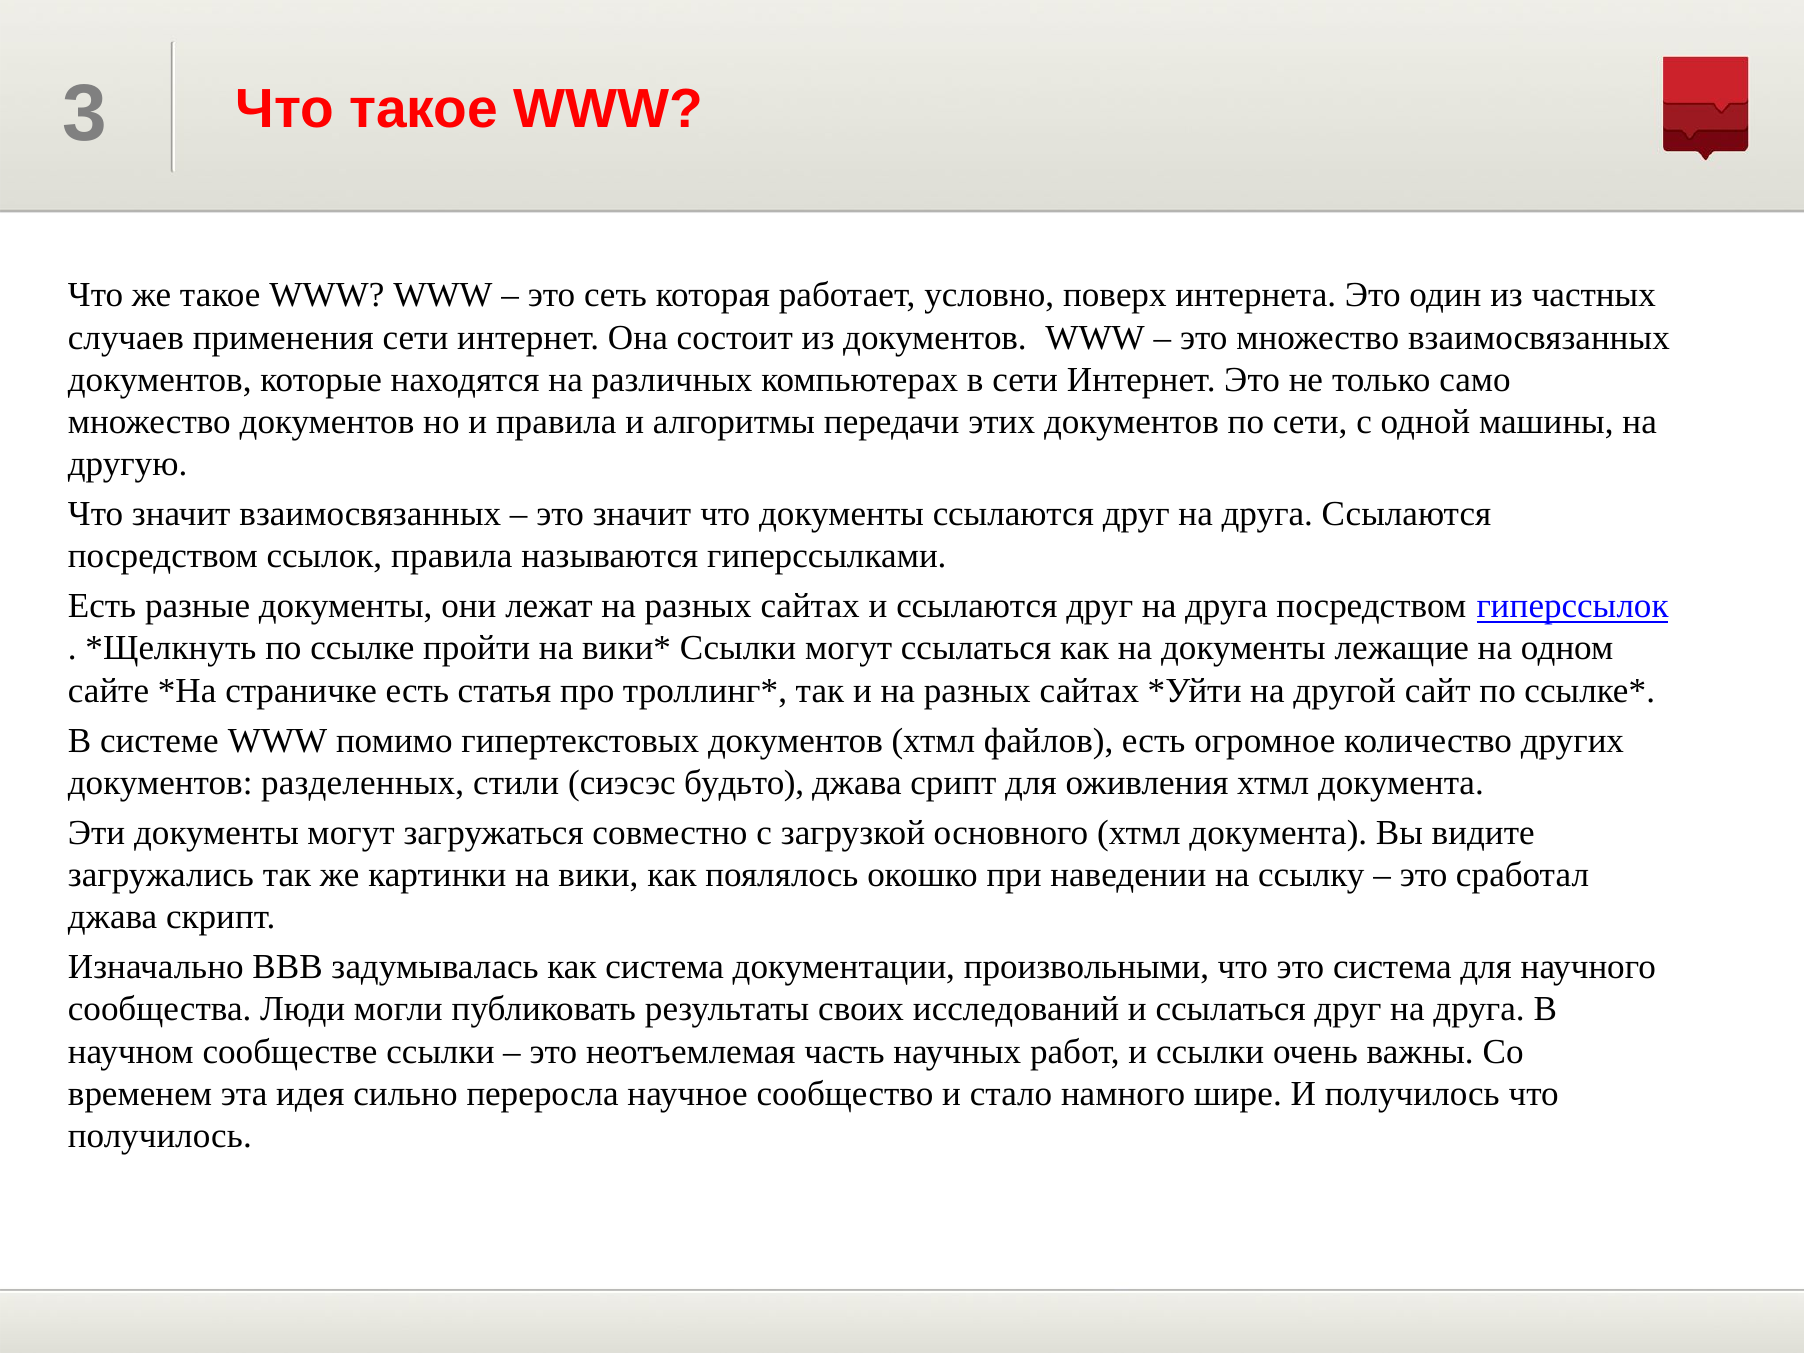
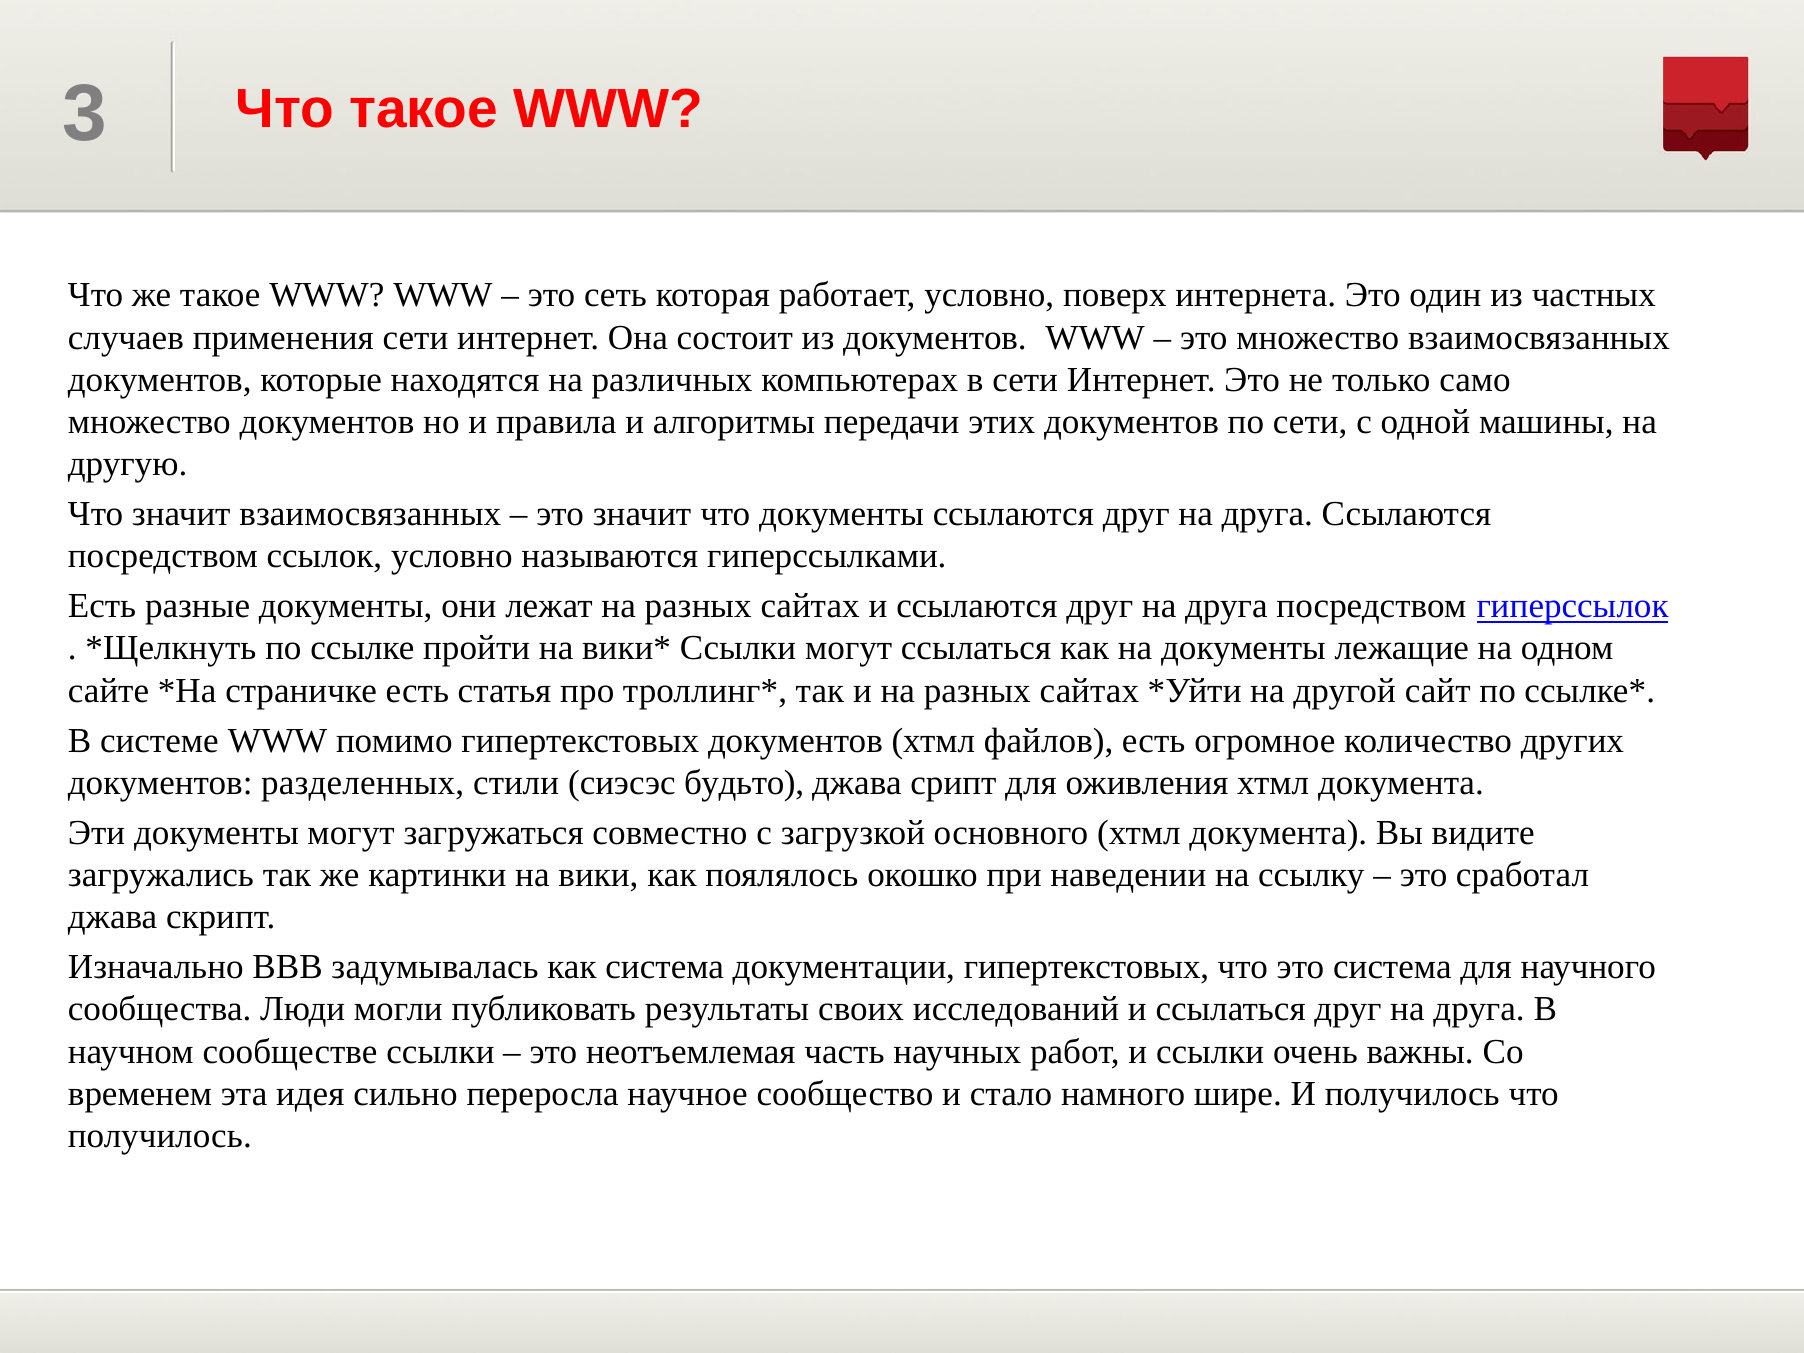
ссылок правила: правила -> условно
документации произвольными: произвольными -> гипертекстовых
